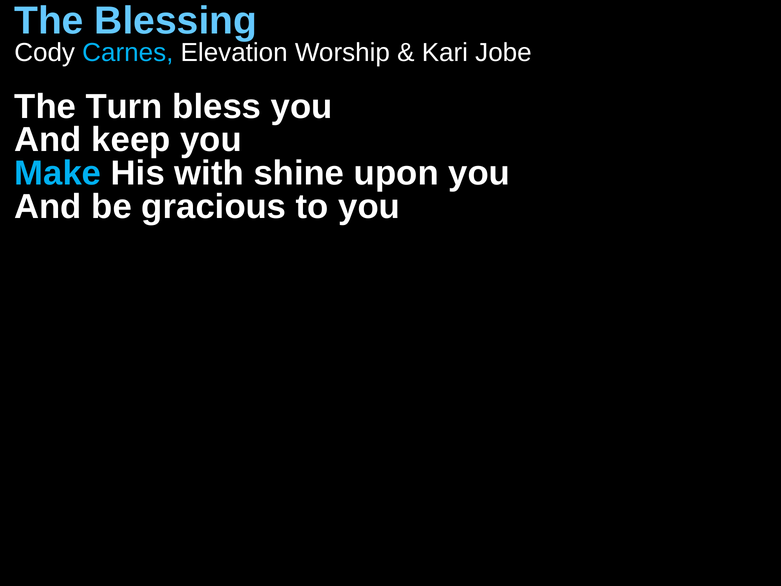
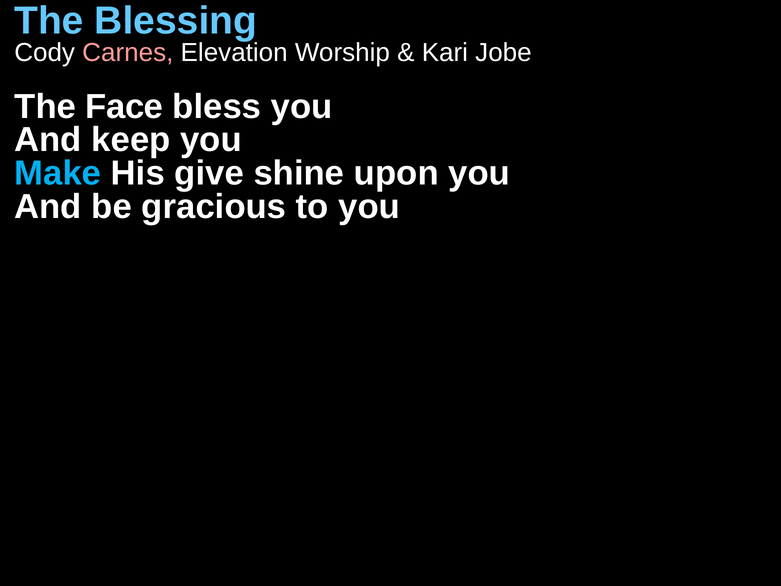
Carnes colour: light blue -> pink
Turn: Turn -> Face
with: with -> give
